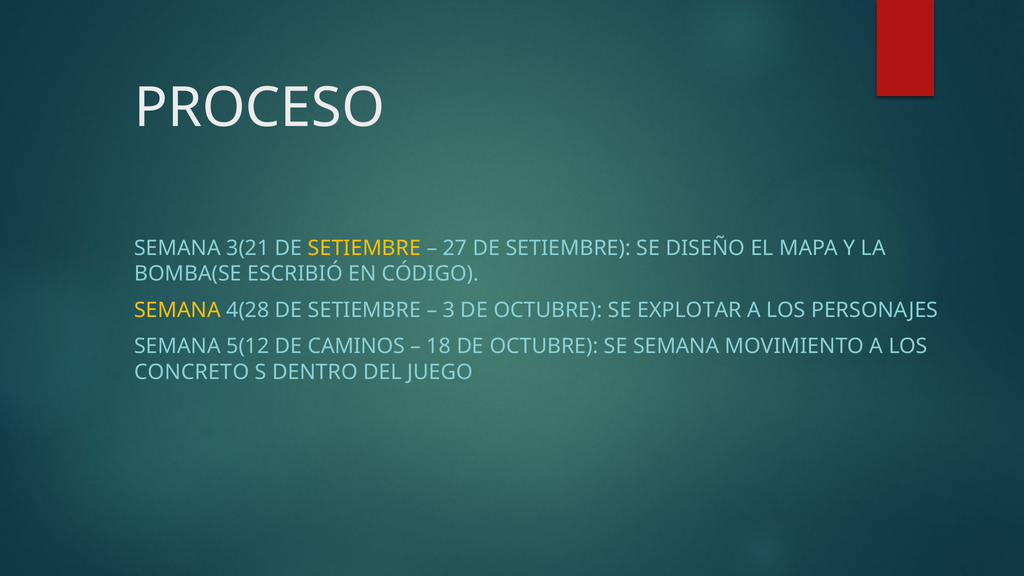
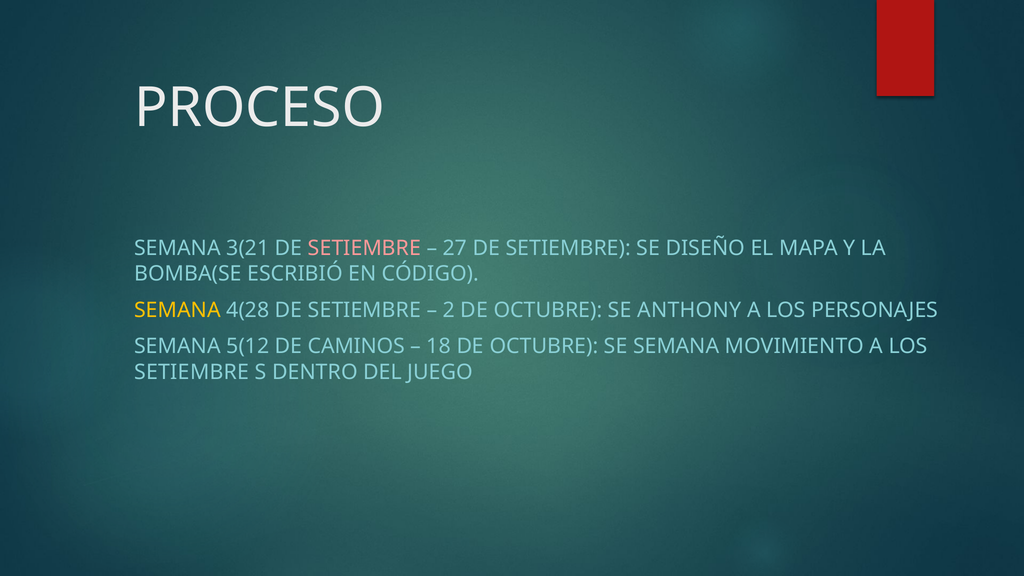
SETIEMBRE at (364, 248) colour: yellow -> pink
3: 3 -> 2
EXPLOTAR: EXPLOTAR -> ANTHONY
CONCRETO at (192, 372): CONCRETO -> SETIEMBRE
